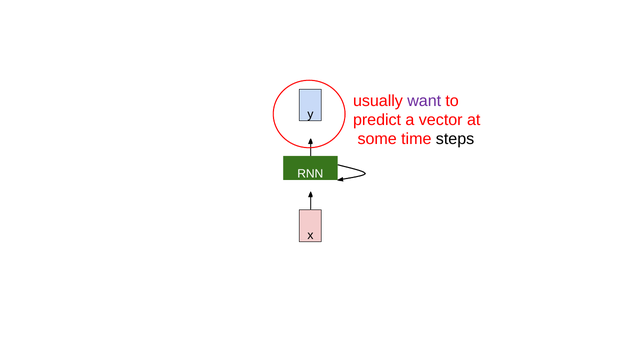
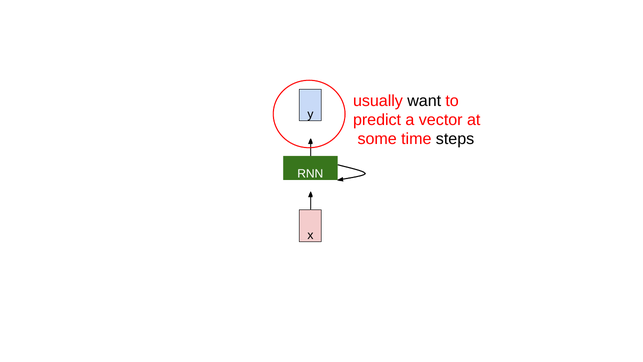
want colour: purple -> black
